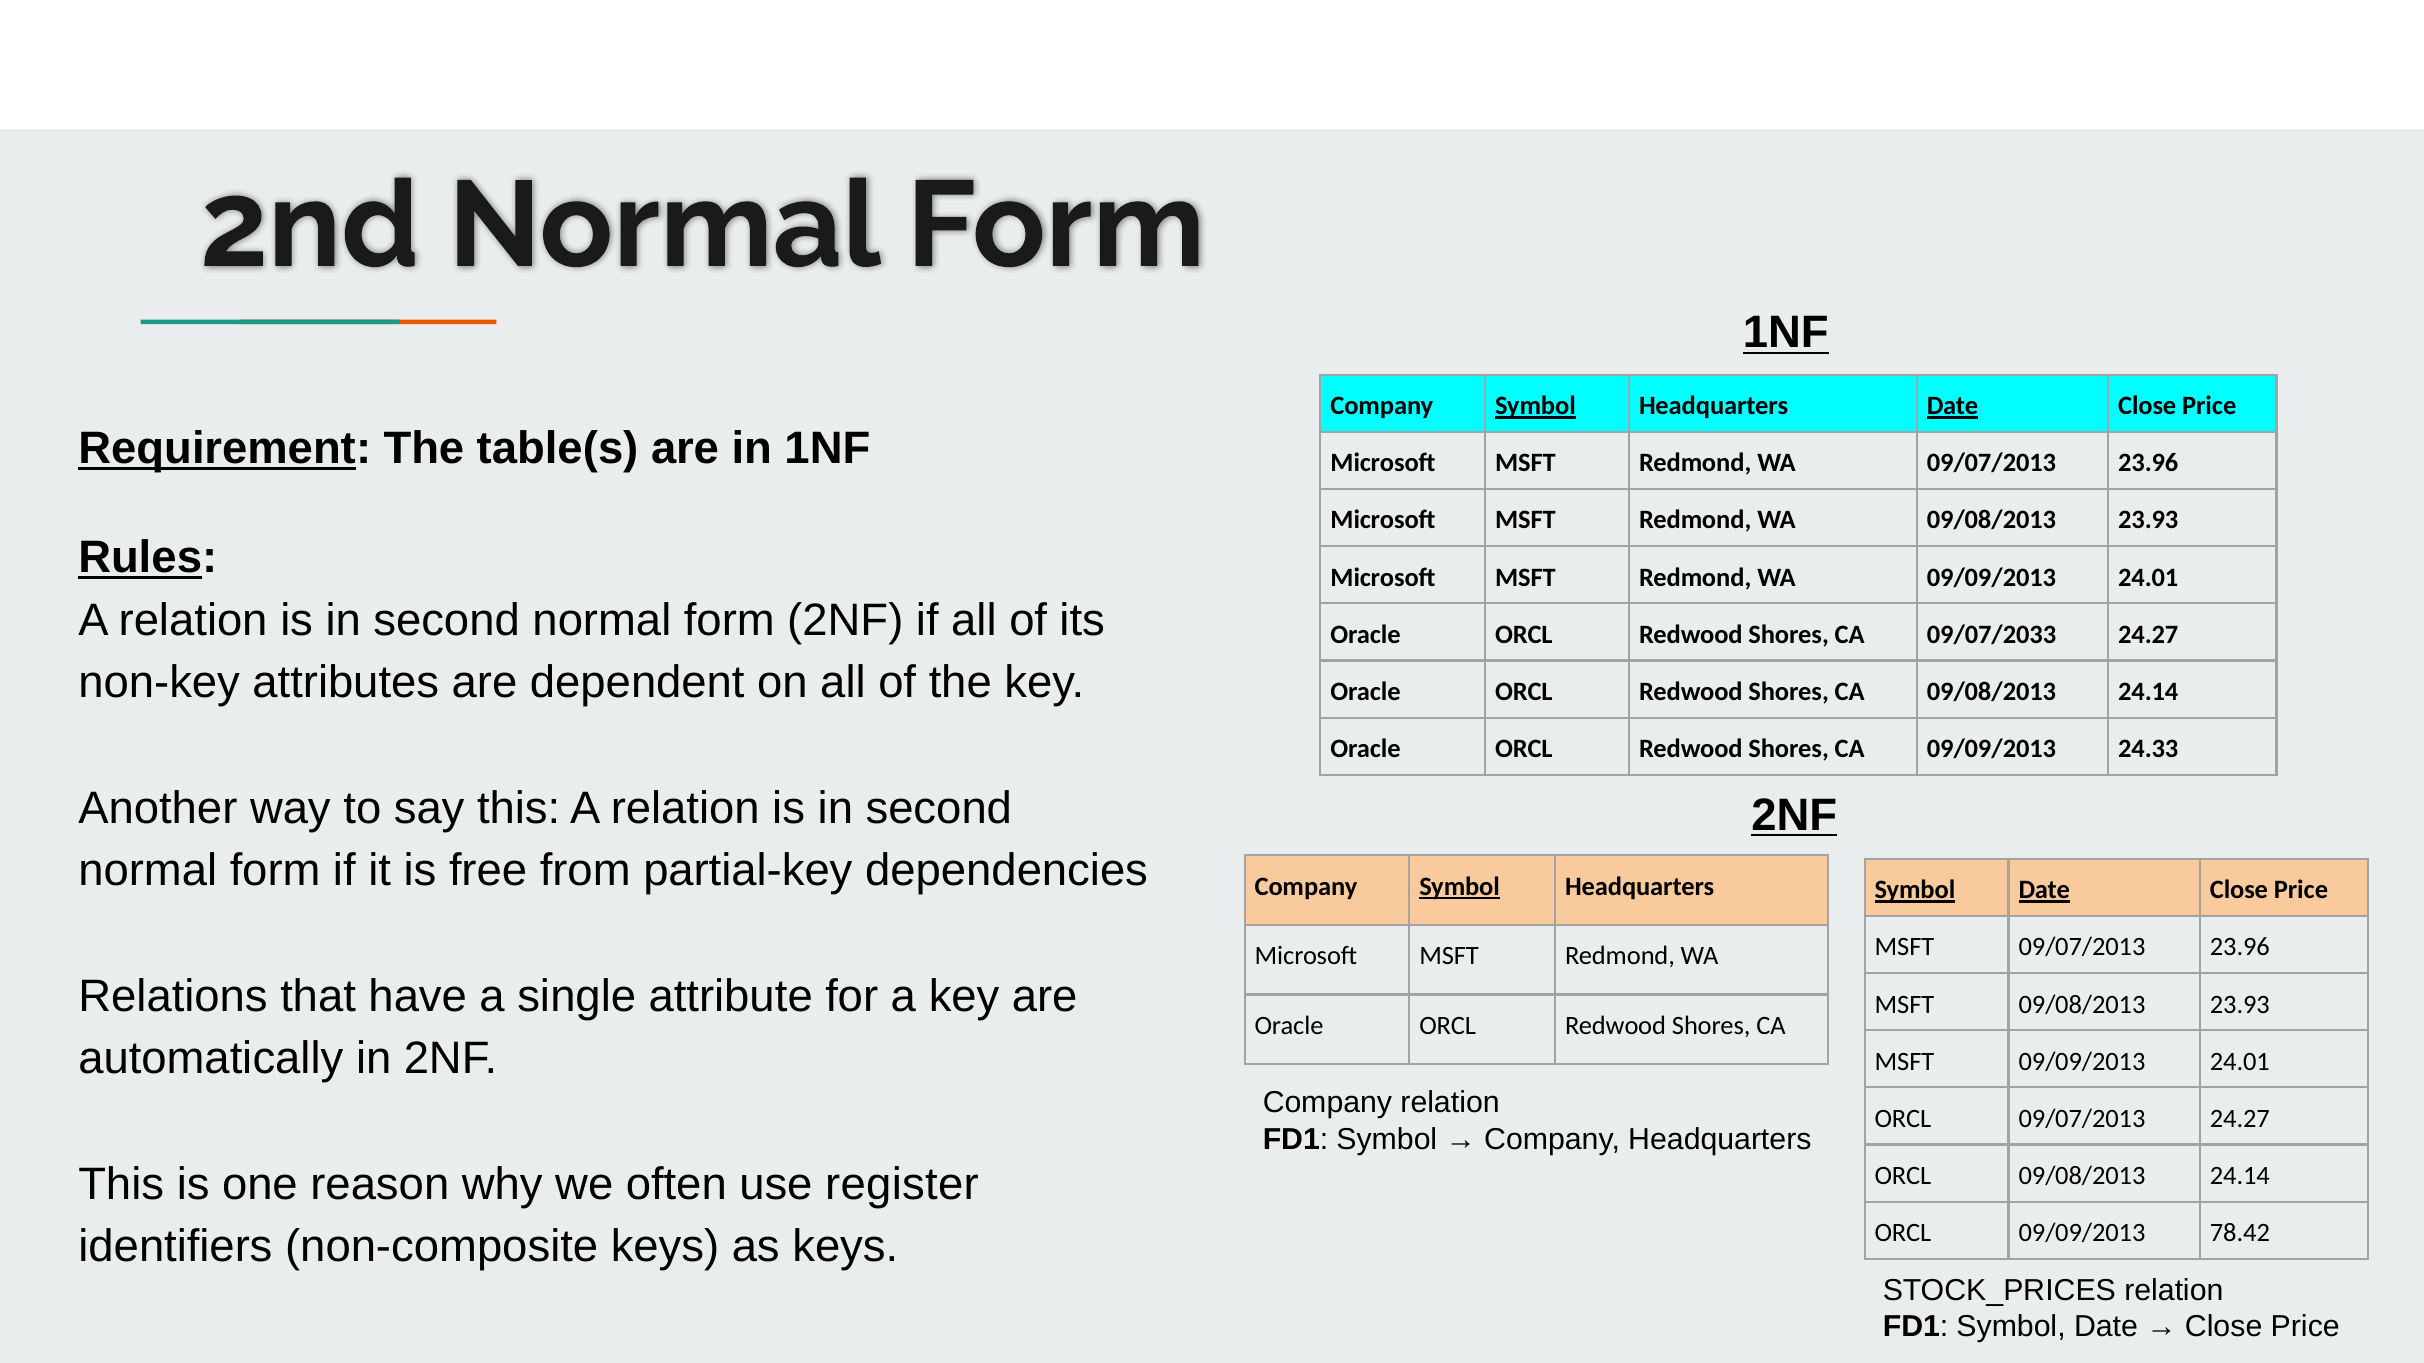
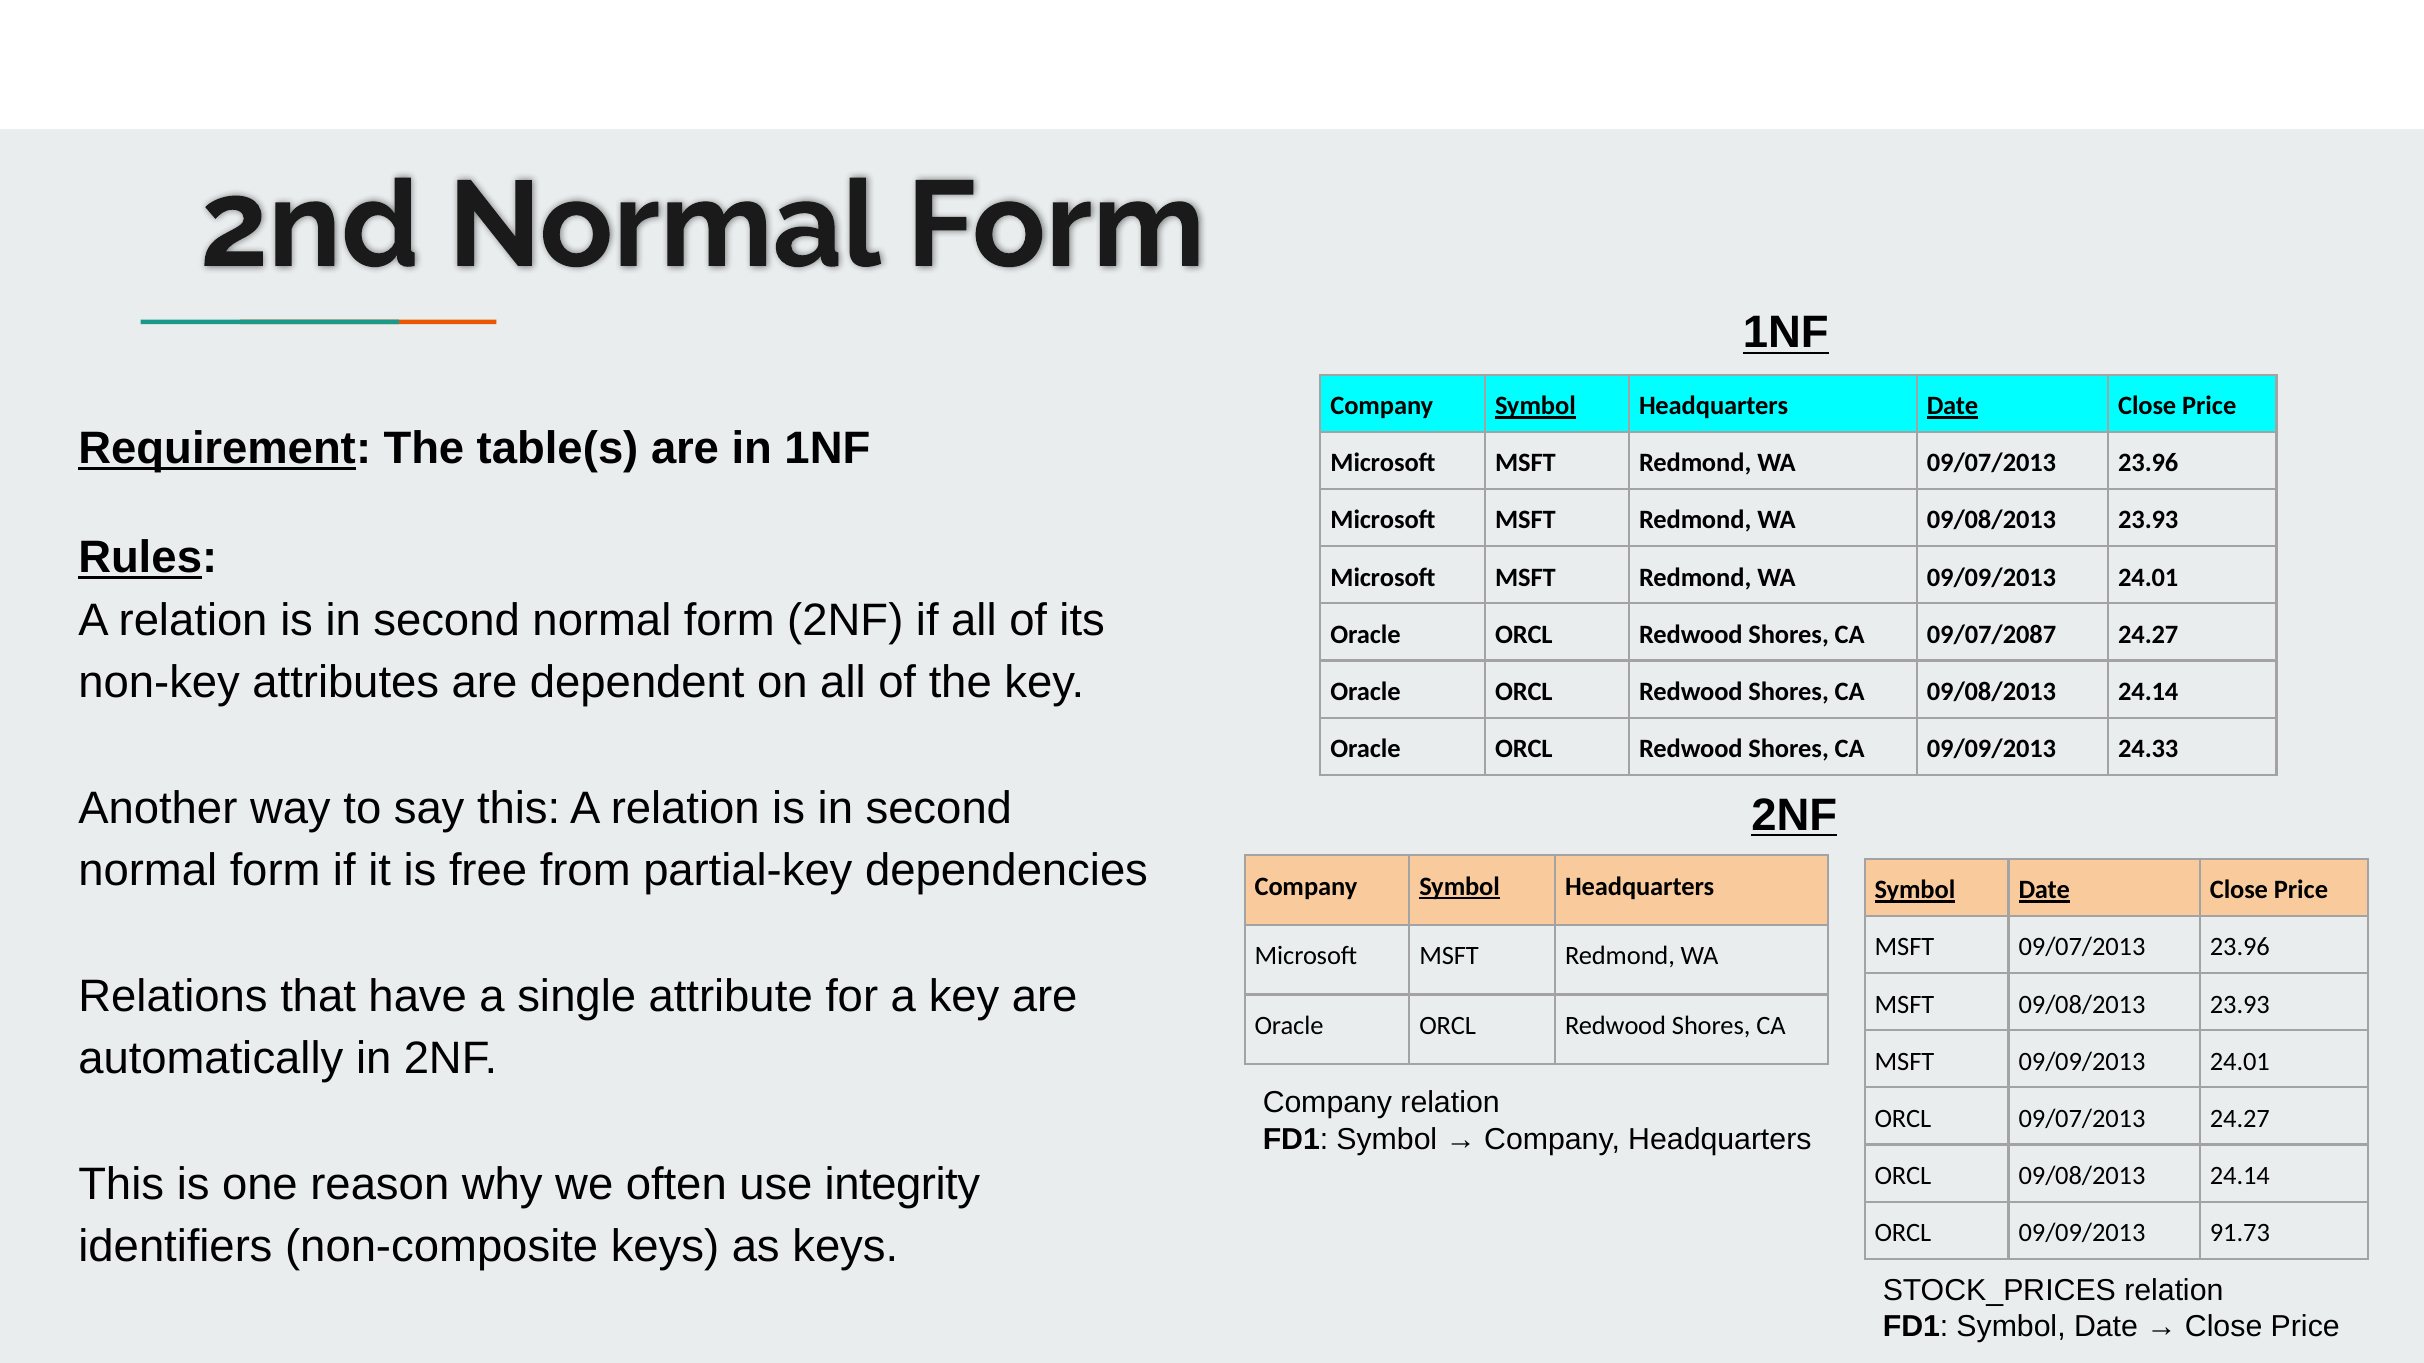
09/07/2033: 09/07/2033 -> 09/07/2087
register: register -> integrity
78.42: 78.42 -> 91.73
